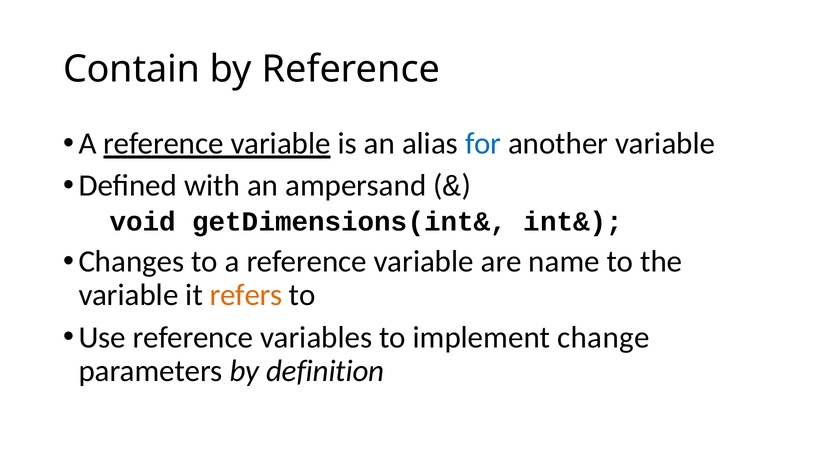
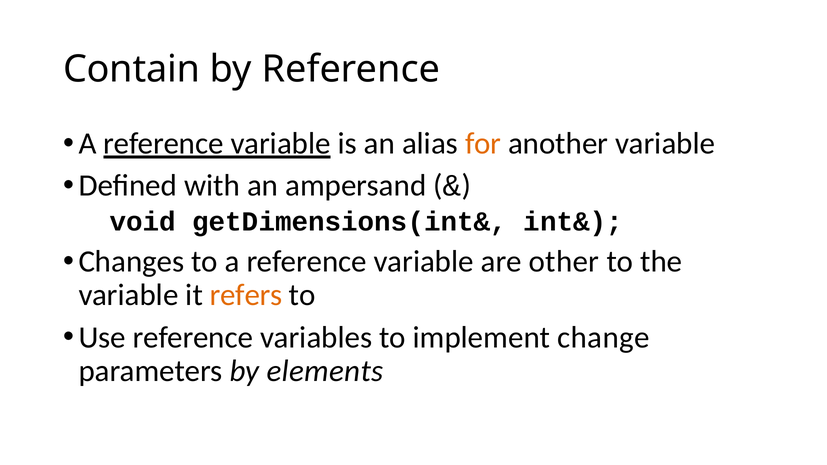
for colour: blue -> orange
name: name -> other
definition: definition -> elements
